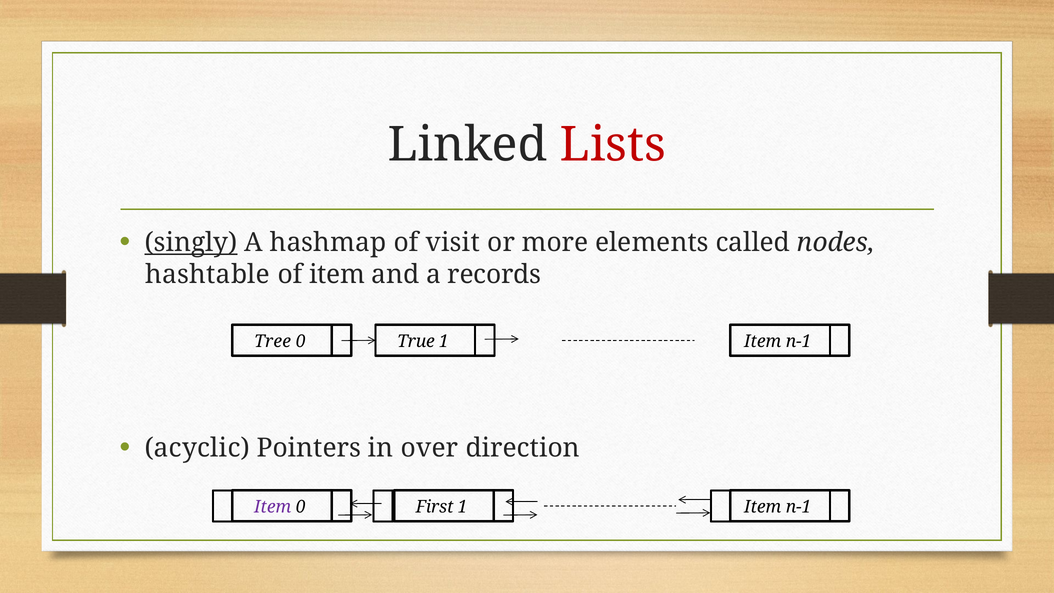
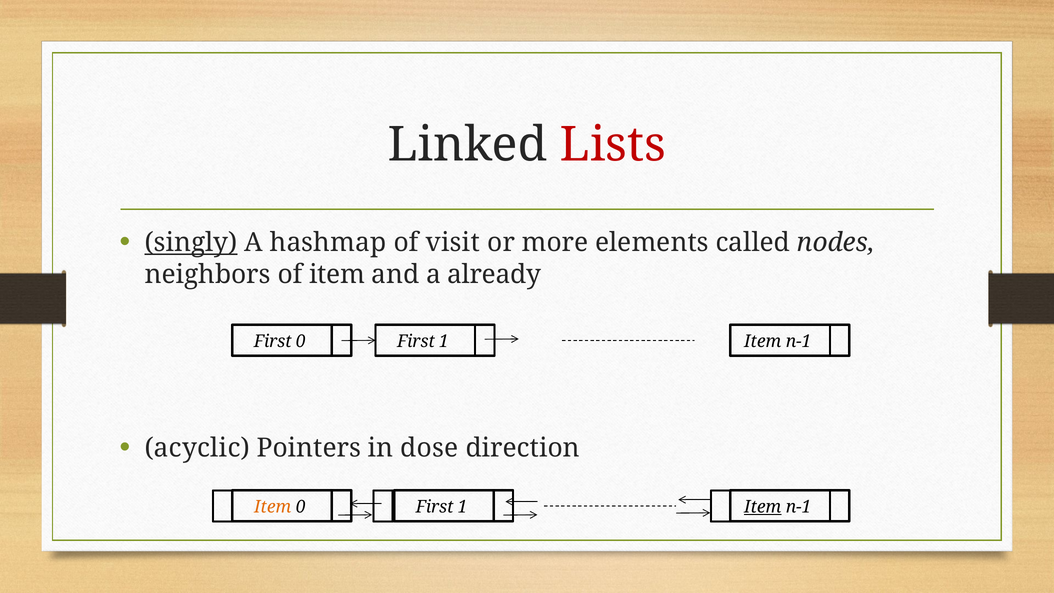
hashtable: hashtable -> neighbors
records: records -> already
Tree at (273, 341): Tree -> First
True at (416, 341): True -> First
over: over -> dose
Item at (273, 507) colour: purple -> orange
Item at (763, 507) underline: none -> present
